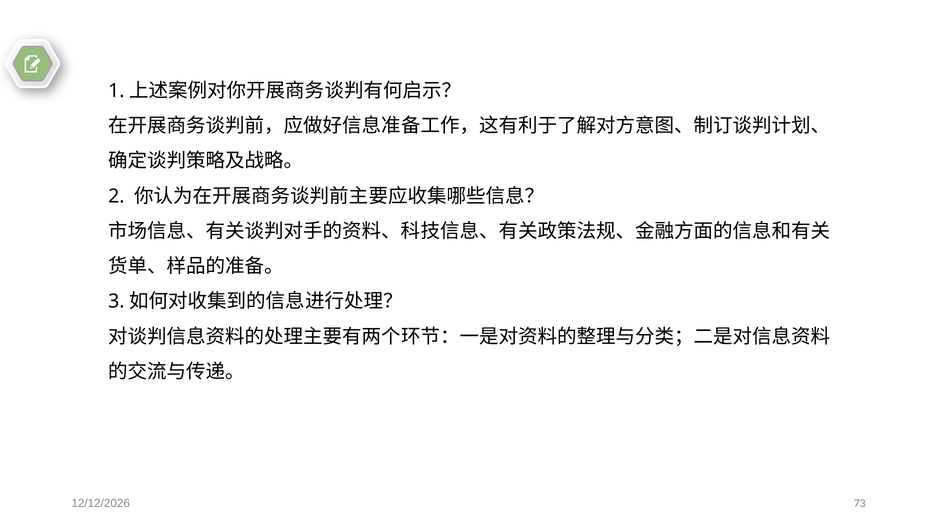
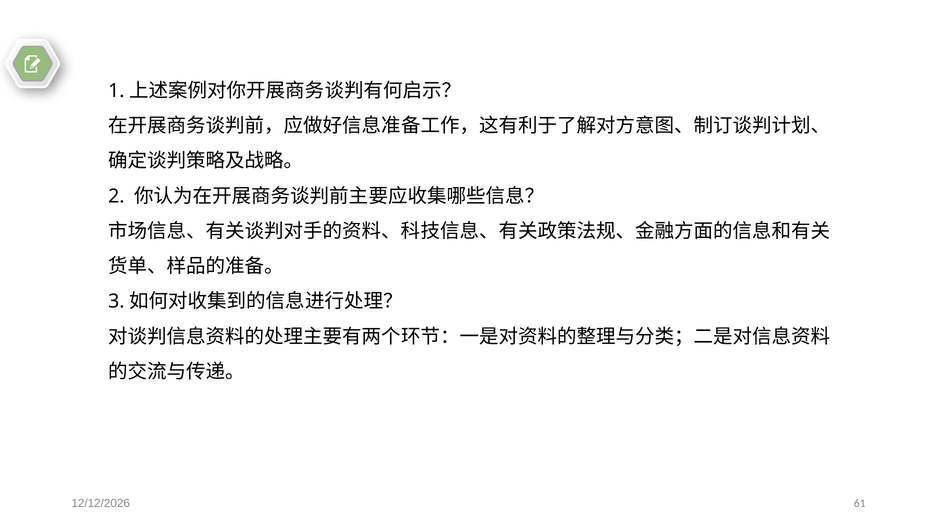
73: 73 -> 61
